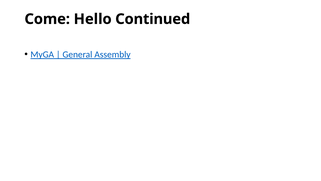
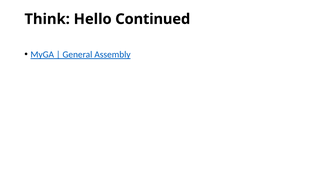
Come: Come -> Think
